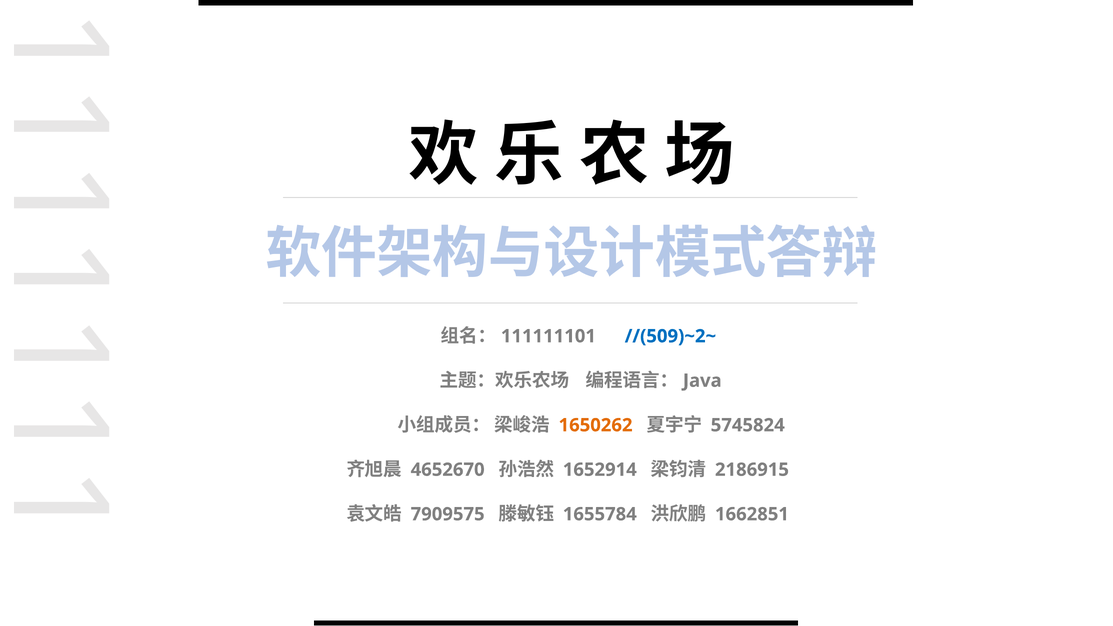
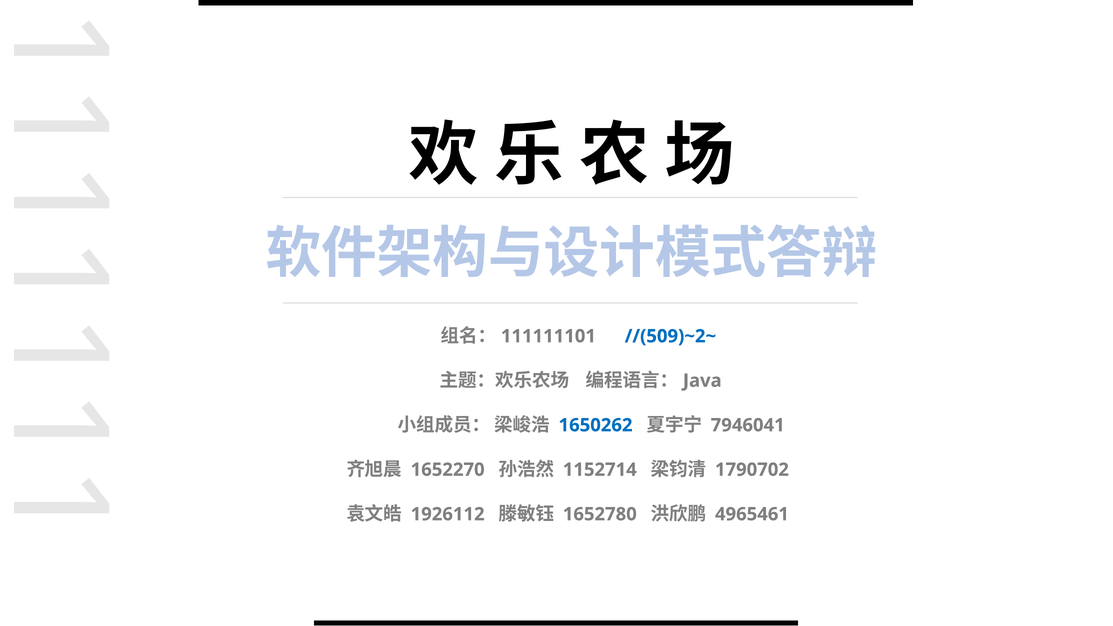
1650262 colour: orange -> blue
5745824: 5745824 -> 7946041
4652670: 4652670 -> 1652270
1652914: 1652914 -> 1152714
2186915: 2186915 -> 1790702
7909575: 7909575 -> 1926112
1655784: 1655784 -> 1652780
1662851: 1662851 -> 4965461
